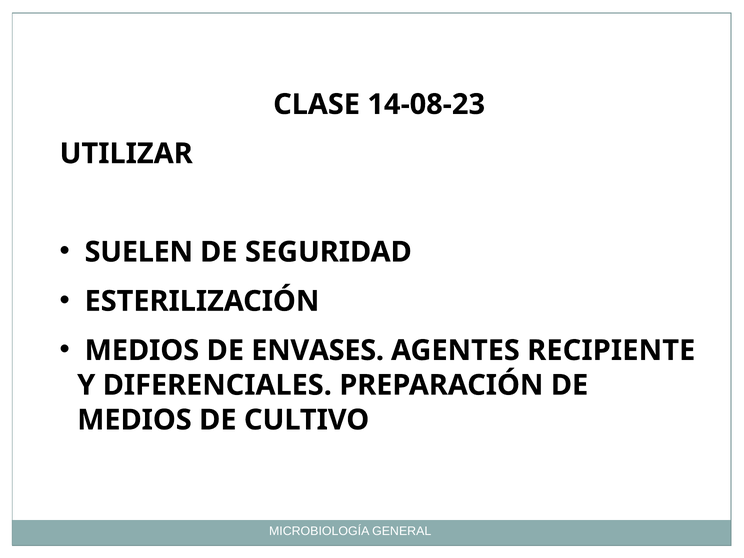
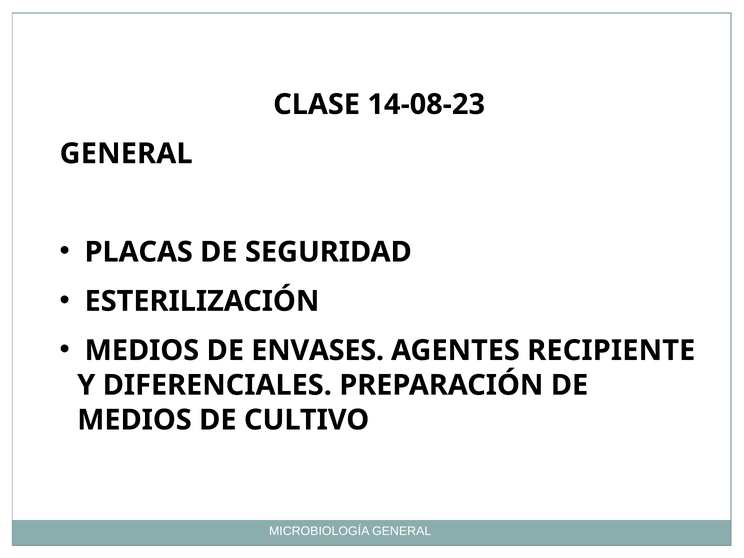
UTILIZAR at (126, 154): UTILIZAR -> GENERAL
SUELEN: SUELEN -> PLACAS
